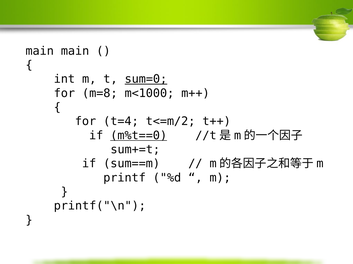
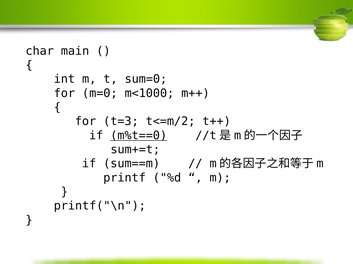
main at (40, 51): main -> char
sum=0 underline: present -> none
m=8: m=8 -> m=0
t=4: t=4 -> t=3
